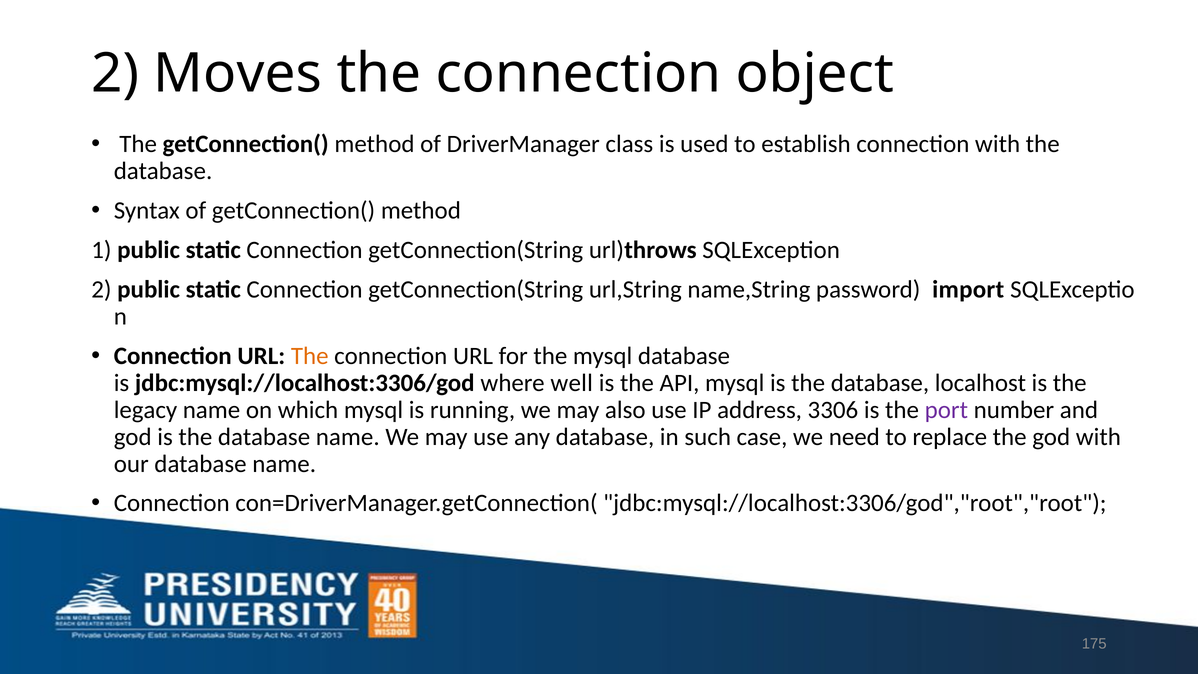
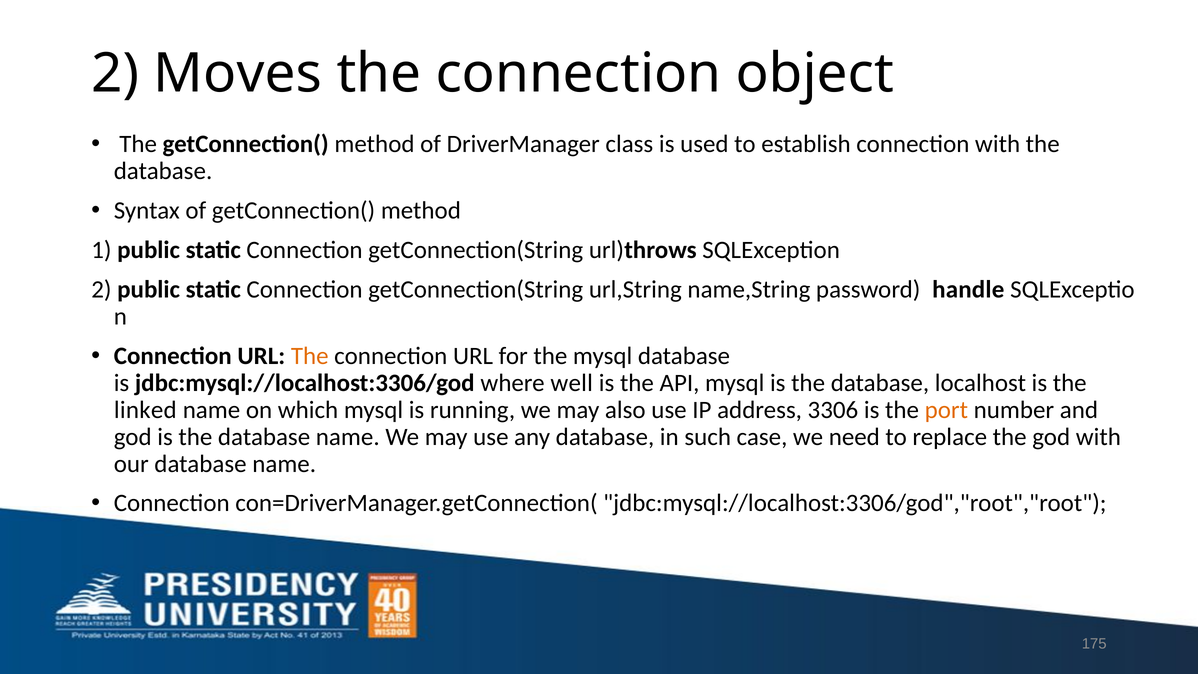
import: import -> handle
legacy: legacy -> linked
port colour: purple -> orange
